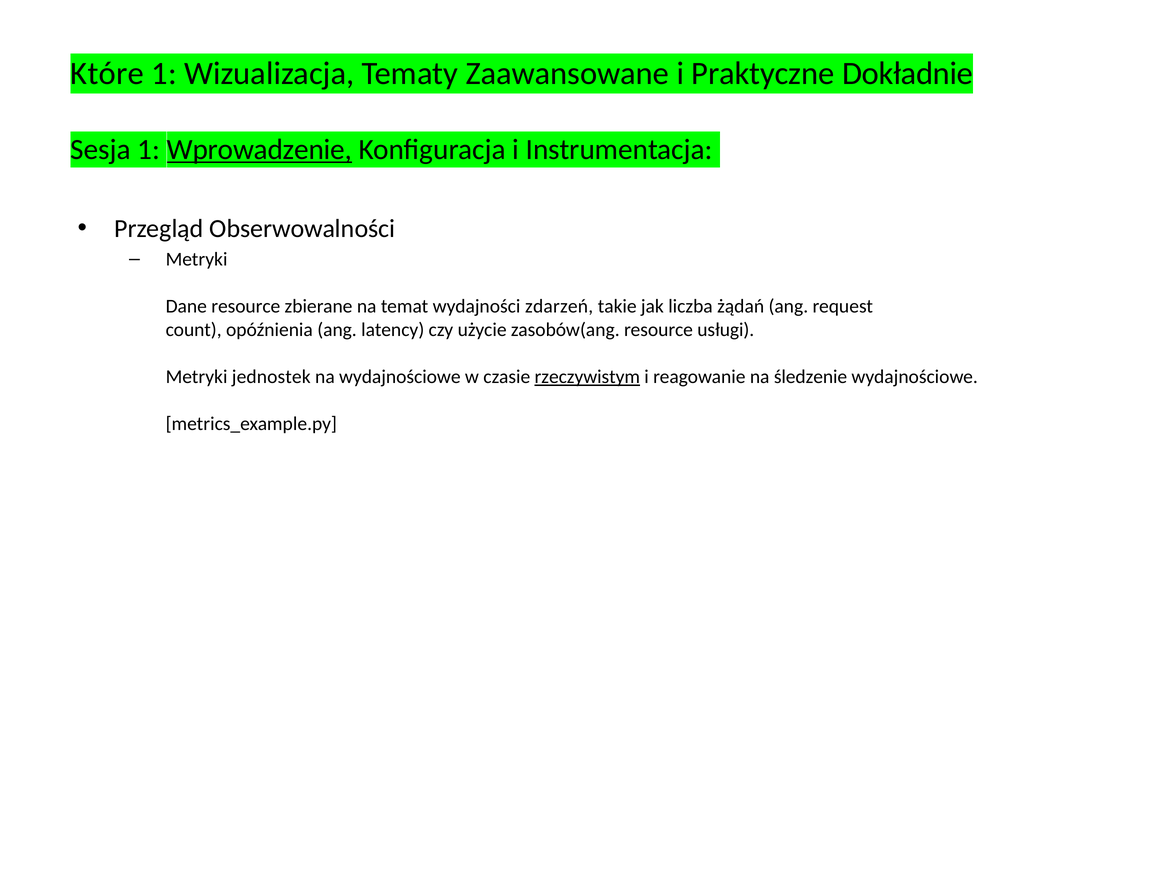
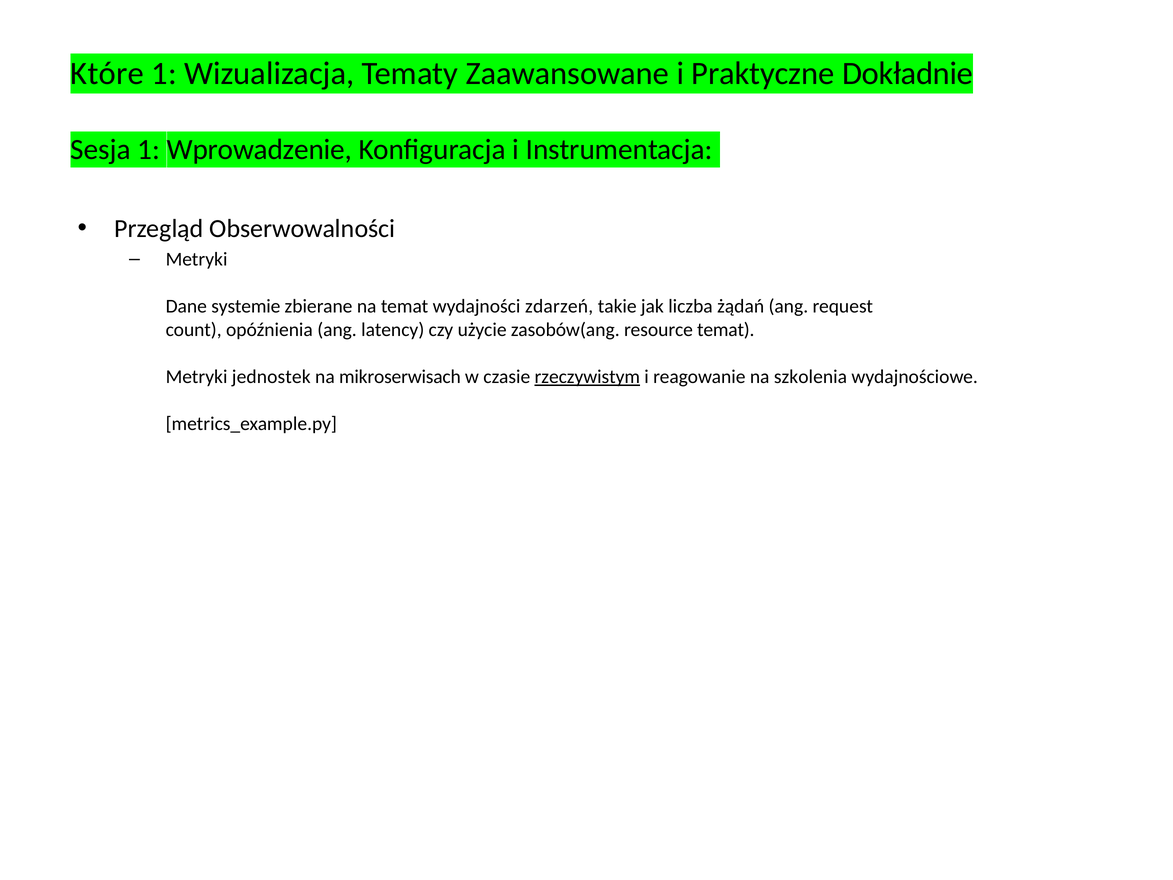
Wprowadzenie underline: present -> none
Dane resource: resource -> systemie
resource usługi: usługi -> temat
na wydajnościowe: wydajnościowe -> mikroserwisach
śledzenie: śledzenie -> szkolenia
